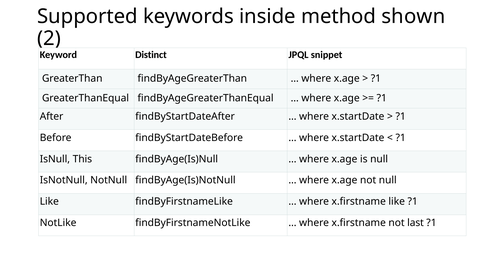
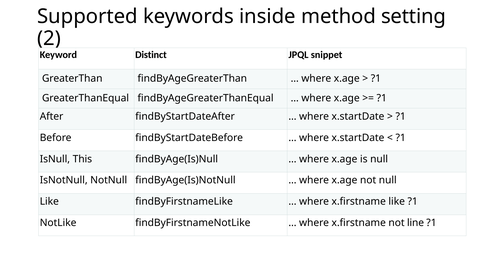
shown: shown -> setting
last: last -> line
